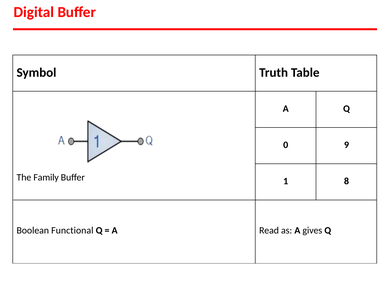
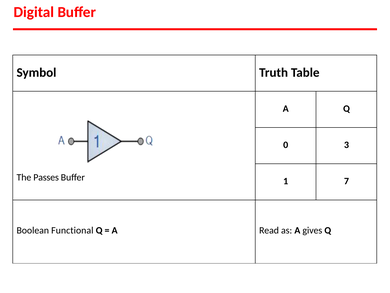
9: 9 -> 3
Family: Family -> Passes
8: 8 -> 7
